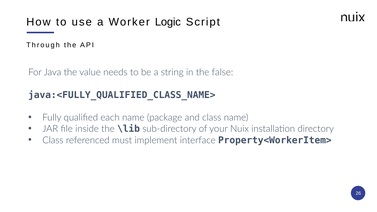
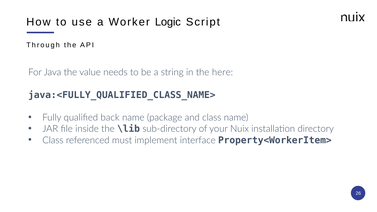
false: false -> here
each: each -> back
